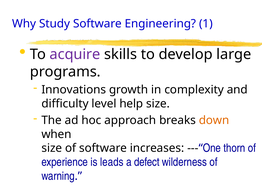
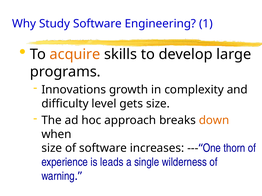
acquire colour: purple -> orange
help: help -> gets
defect: defect -> single
